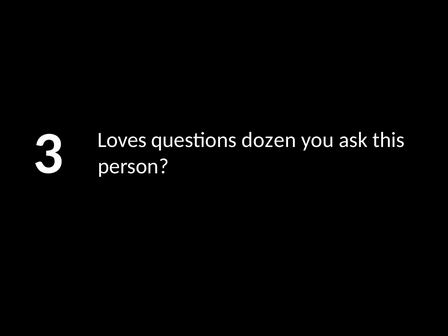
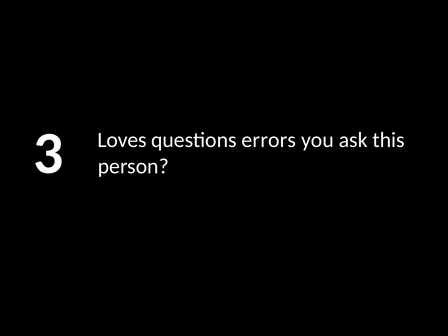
dozen: dozen -> errors
